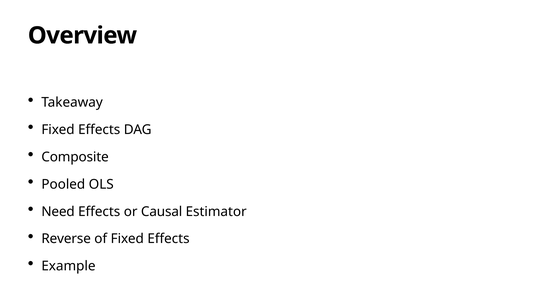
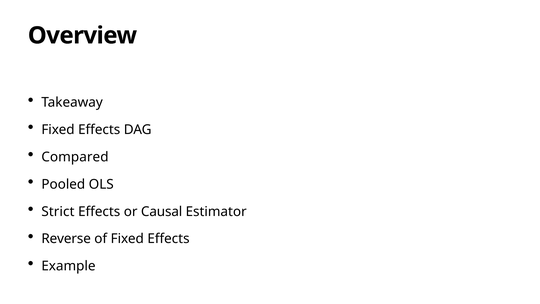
Composite: Composite -> Compared
Need: Need -> Strict
